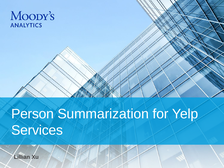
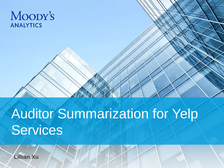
Person: Person -> Auditor
